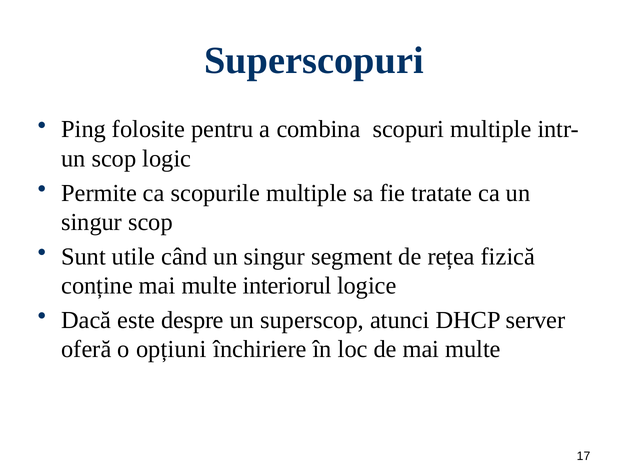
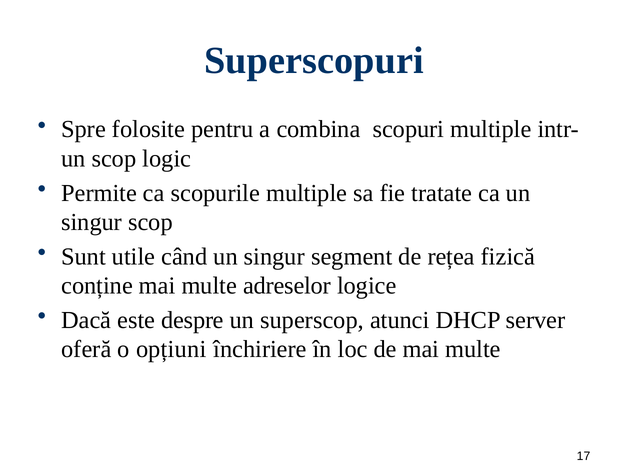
Ping: Ping -> Spre
interiorul: interiorul -> adreselor
